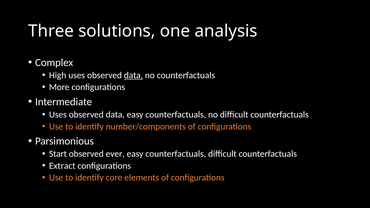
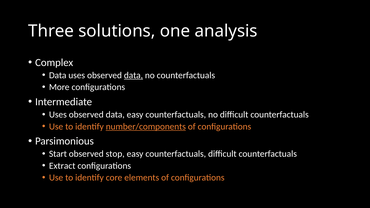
High at (58, 75): High -> Data
number/components underline: none -> present
ever: ever -> stop
